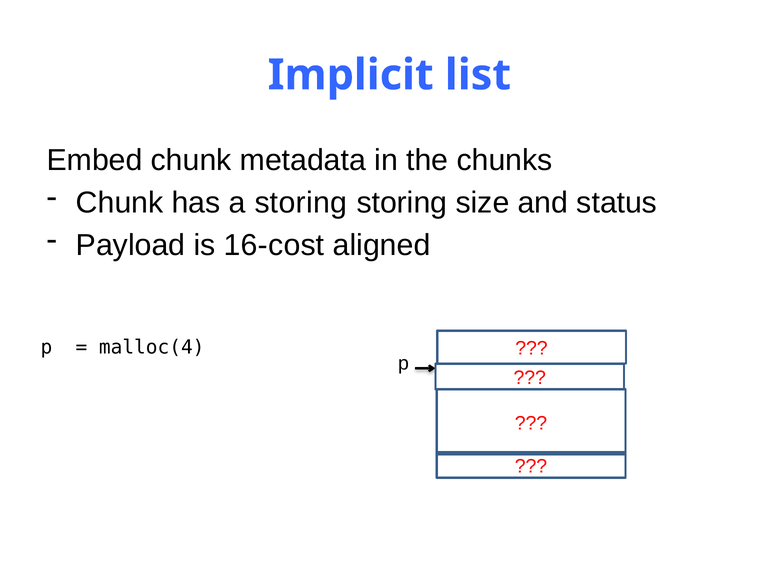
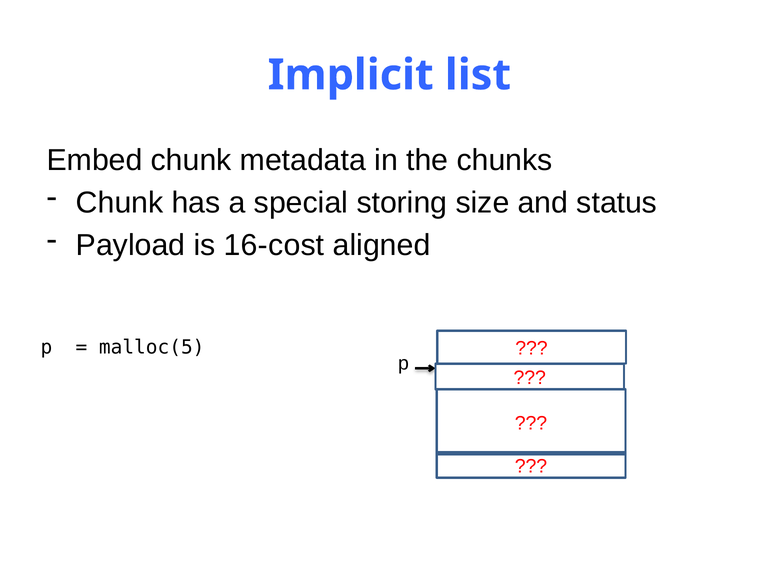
a storing: storing -> special
malloc(4: malloc(4 -> malloc(5
